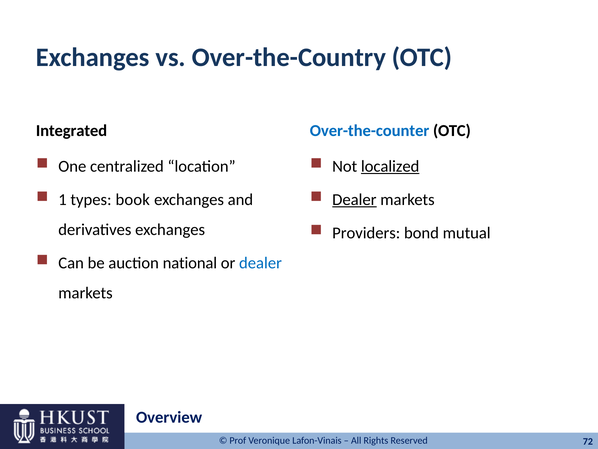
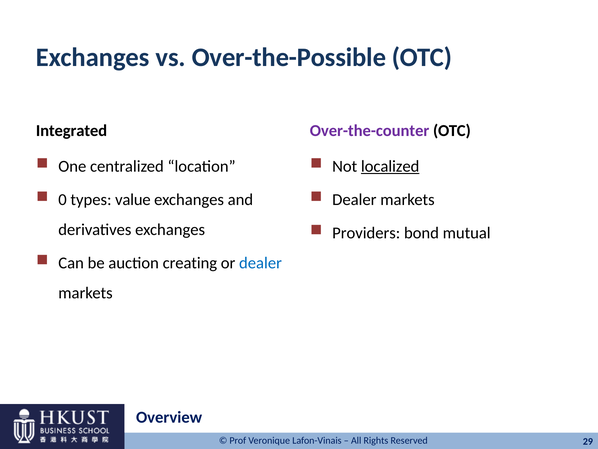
Over-the-Country: Over-the-Country -> Over-the-Possible
Over-the-counter colour: blue -> purple
1: 1 -> 0
book: book -> value
Dealer at (354, 200) underline: present -> none
national: national -> creating
72: 72 -> 29
